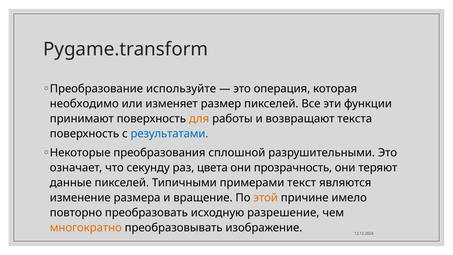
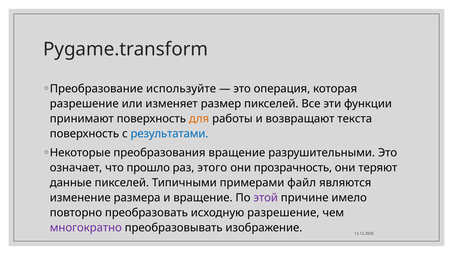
необходимо at (84, 104): необходимо -> разрешение
преобразования сплошной: сплошной -> вращение
секунду: секунду -> прошло
цвета: цвета -> этого
текст: текст -> файл
этой colour: orange -> purple
многократно colour: orange -> purple
